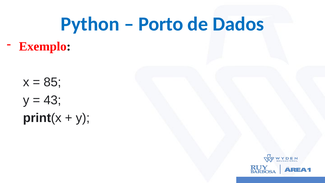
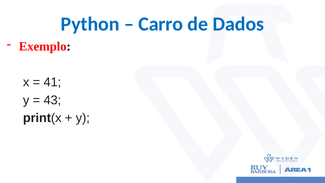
Porto: Porto -> Carro
85: 85 -> 41
